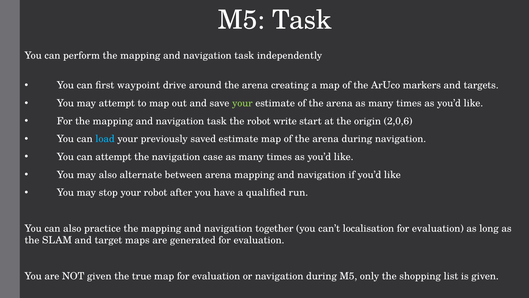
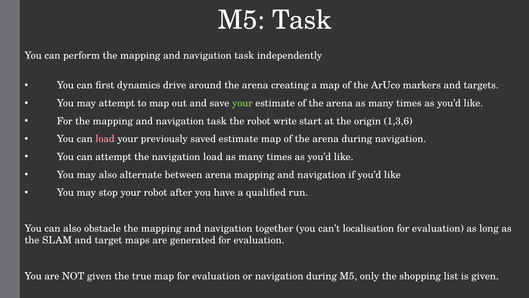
waypoint: waypoint -> dynamics
2,0,6: 2,0,6 -> 1,3,6
load at (105, 139) colour: light blue -> pink
navigation case: case -> load
practice: practice -> obstacle
